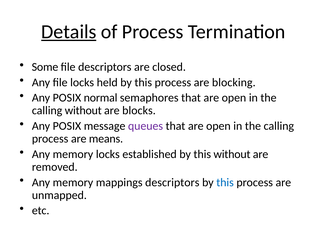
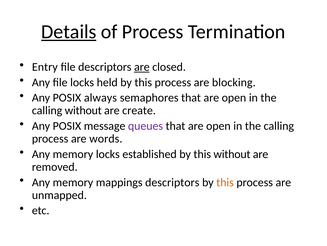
Some: Some -> Entry
are at (142, 67) underline: none -> present
normal: normal -> always
blocks: blocks -> create
means: means -> words
this at (225, 182) colour: blue -> orange
